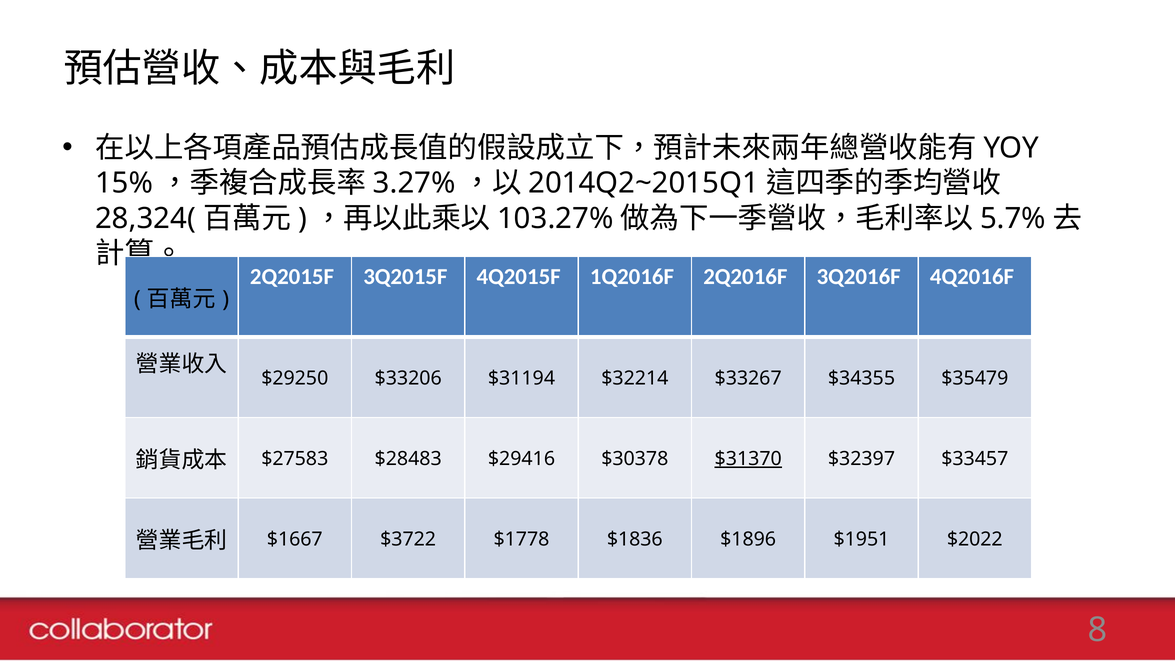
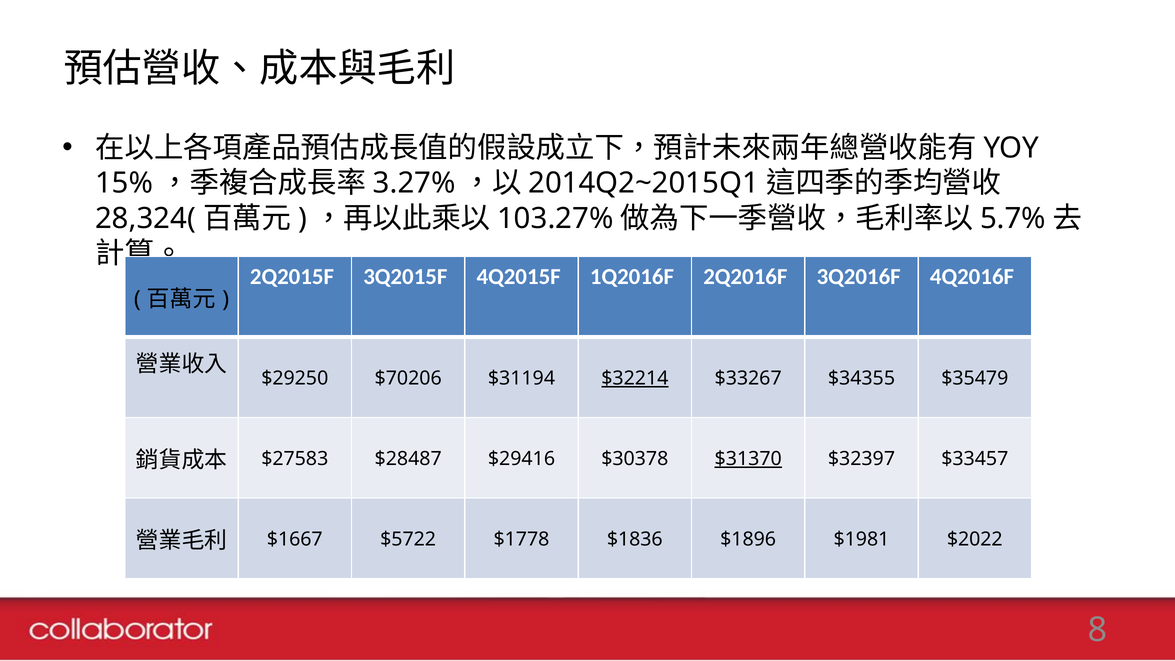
$33206: $33206 -> $70206
$32214 underline: none -> present
$28483: $28483 -> $28487
$3722: $3722 -> $5722
$1951: $1951 -> $1981
